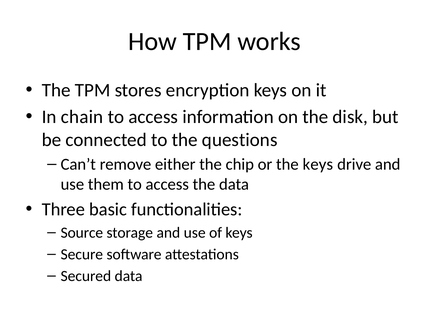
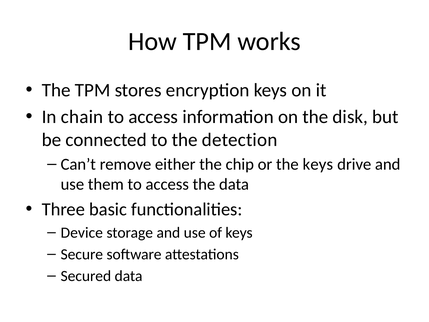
questions: questions -> detection
Source: Source -> Device
